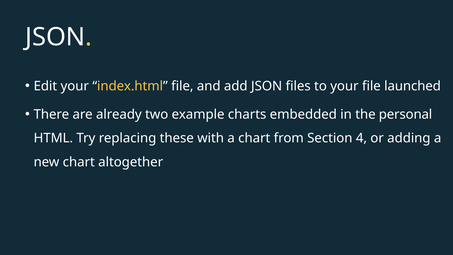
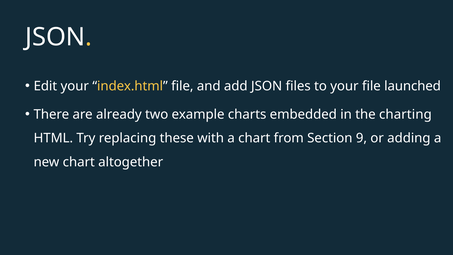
personal: personal -> charting
4: 4 -> 9
